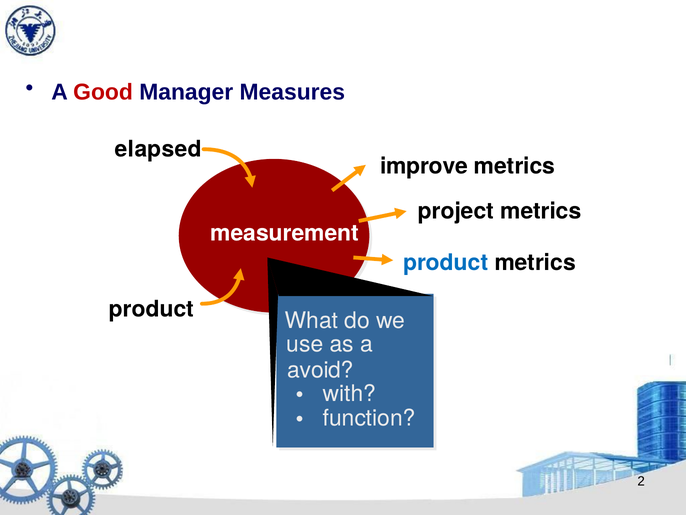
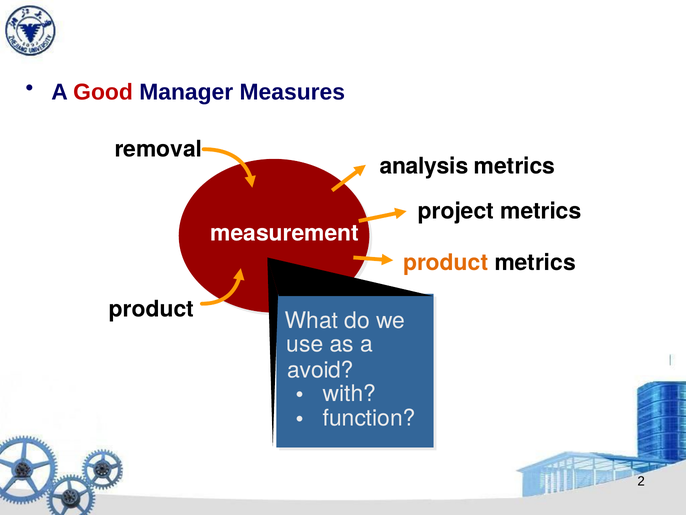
elapsed: elapsed -> removal
improve: improve -> analysis
product at (446, 262) colour: blue -> orange
